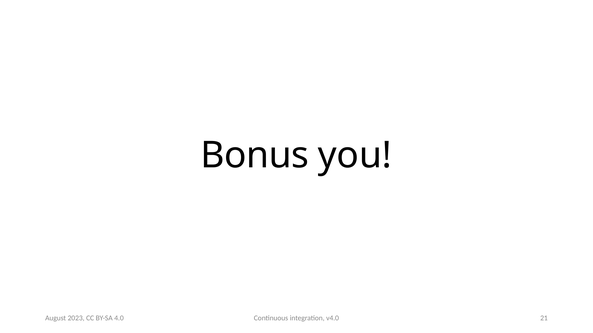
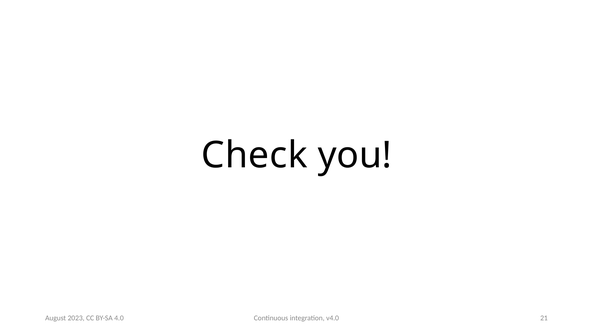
Bonus: Bonus -> Check
